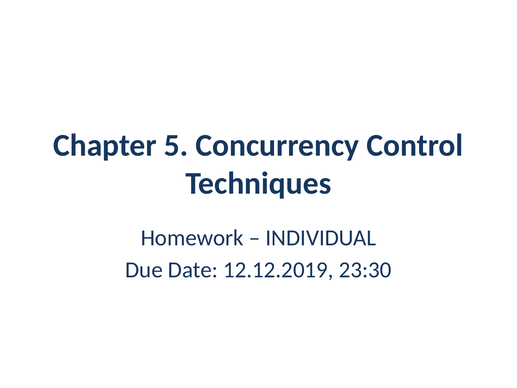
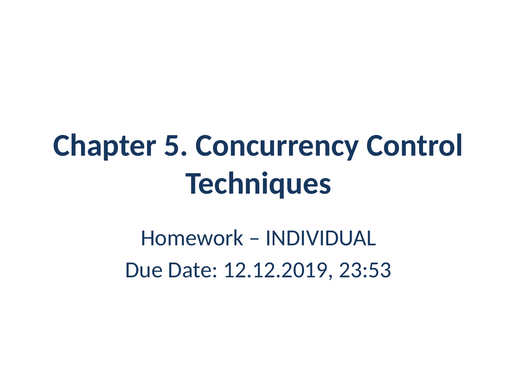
23:30: 23:30 -> 23:53
